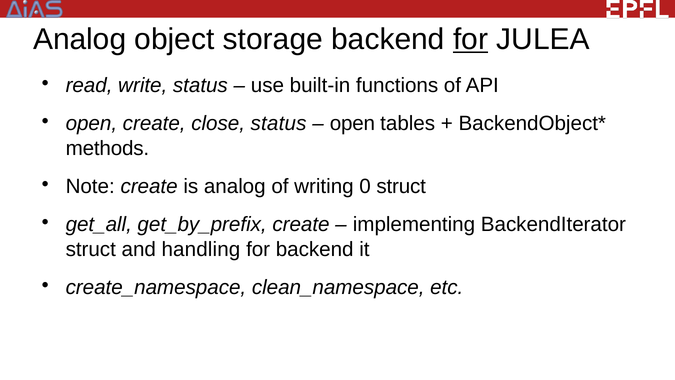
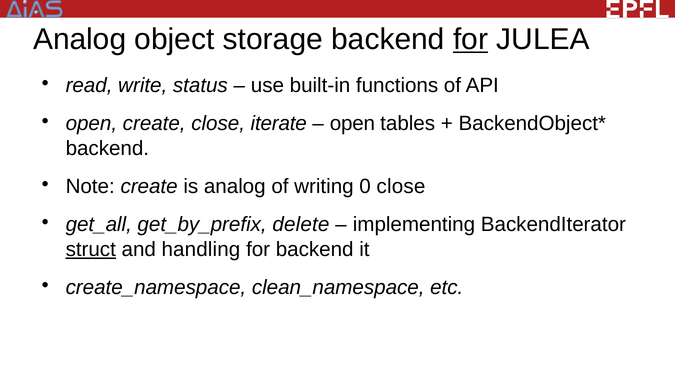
close status: status -> iterate
methods at (107, 148): methods -> backend
0 struct: struct -> close
get_by_prefix create: create -> delete
struct at (91, 249) underline: none -> present
